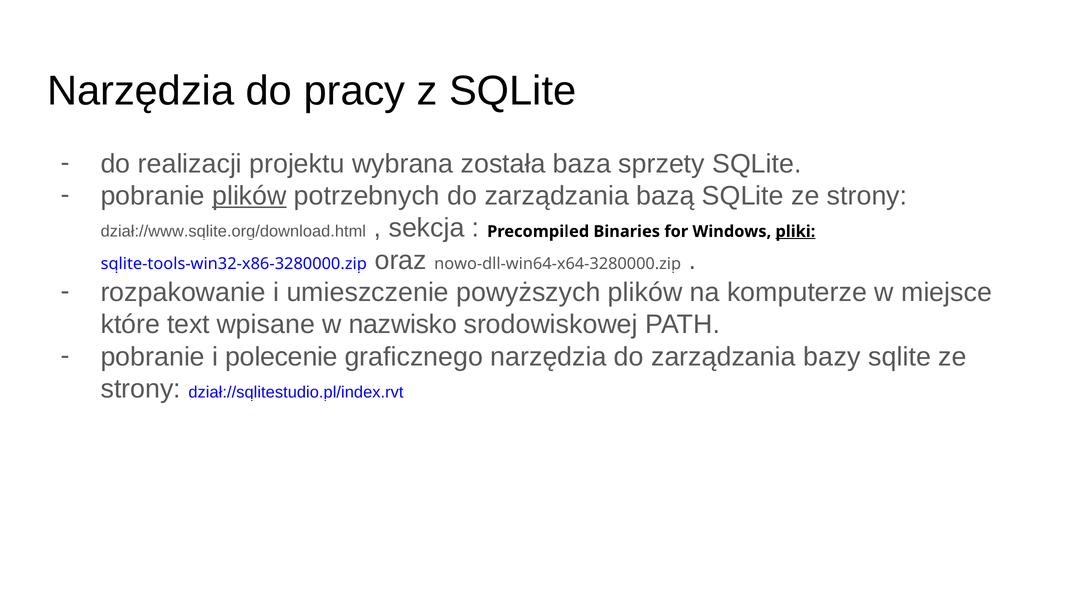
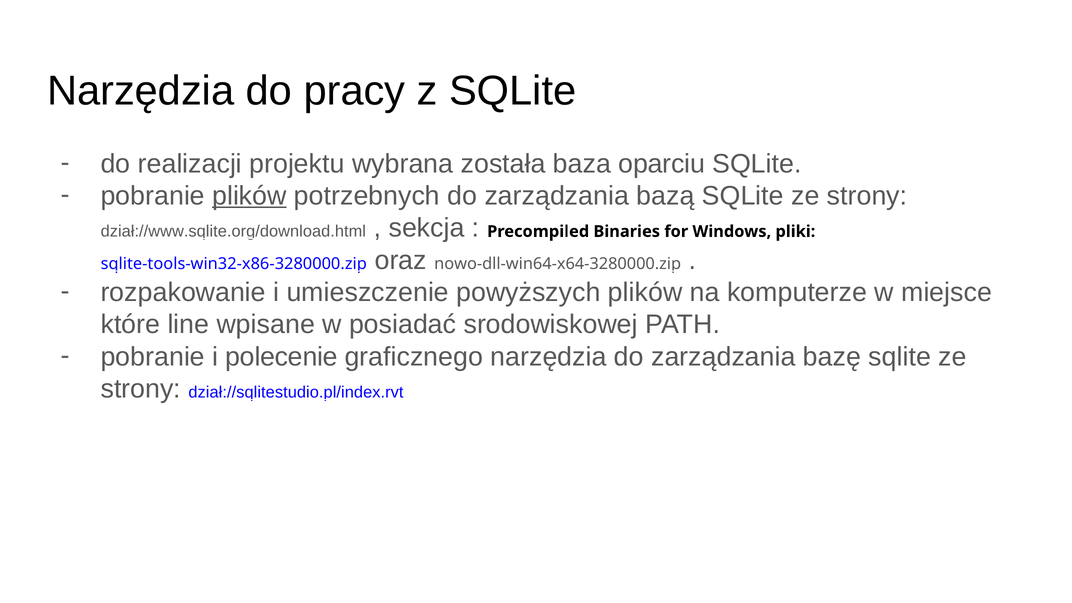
sprzety: sprzety -> oparciu
pliki underline: present -> none
text: text -> line
nazwisko: nazwisko -> posiadać
bazy: bazy -> bazę
